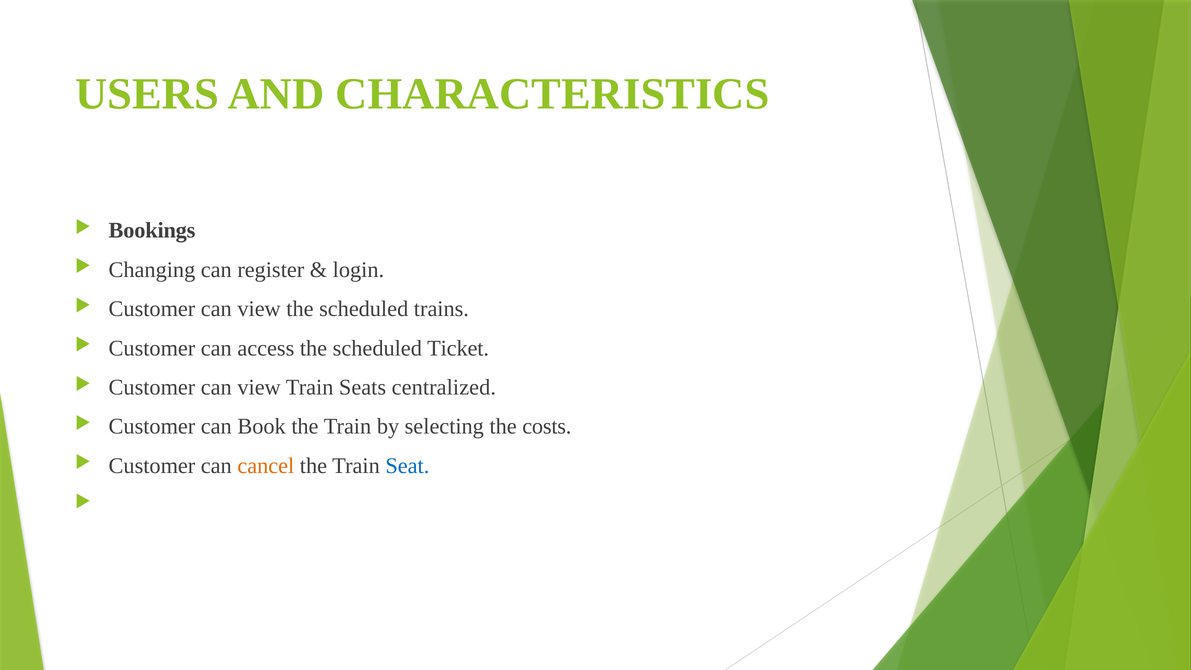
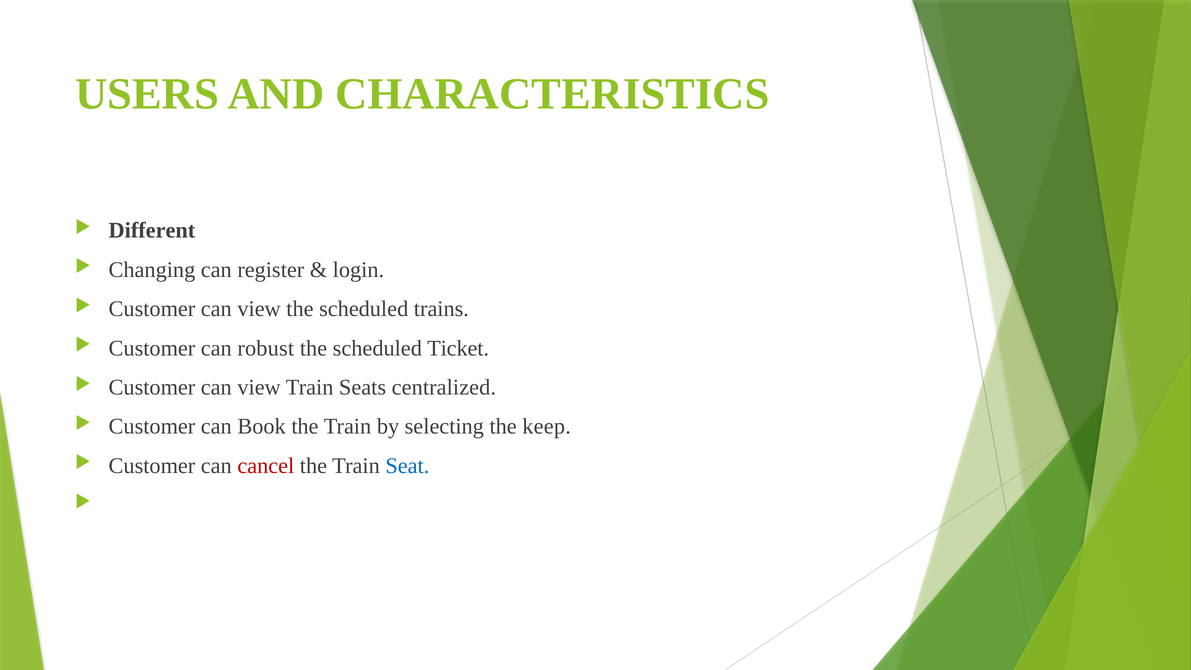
Bookings: Bookings -> Different
access: access -> robust
costs: costs -> keep
cancel colour: orange -> red
